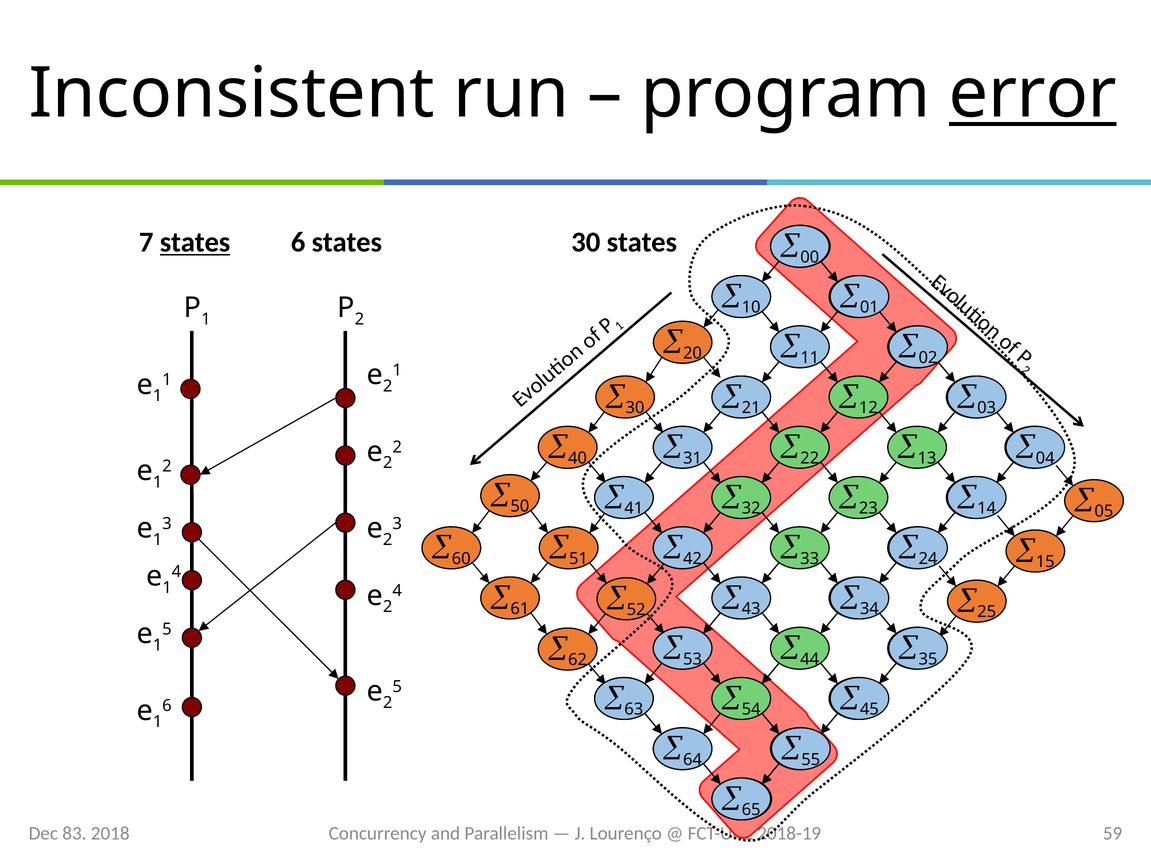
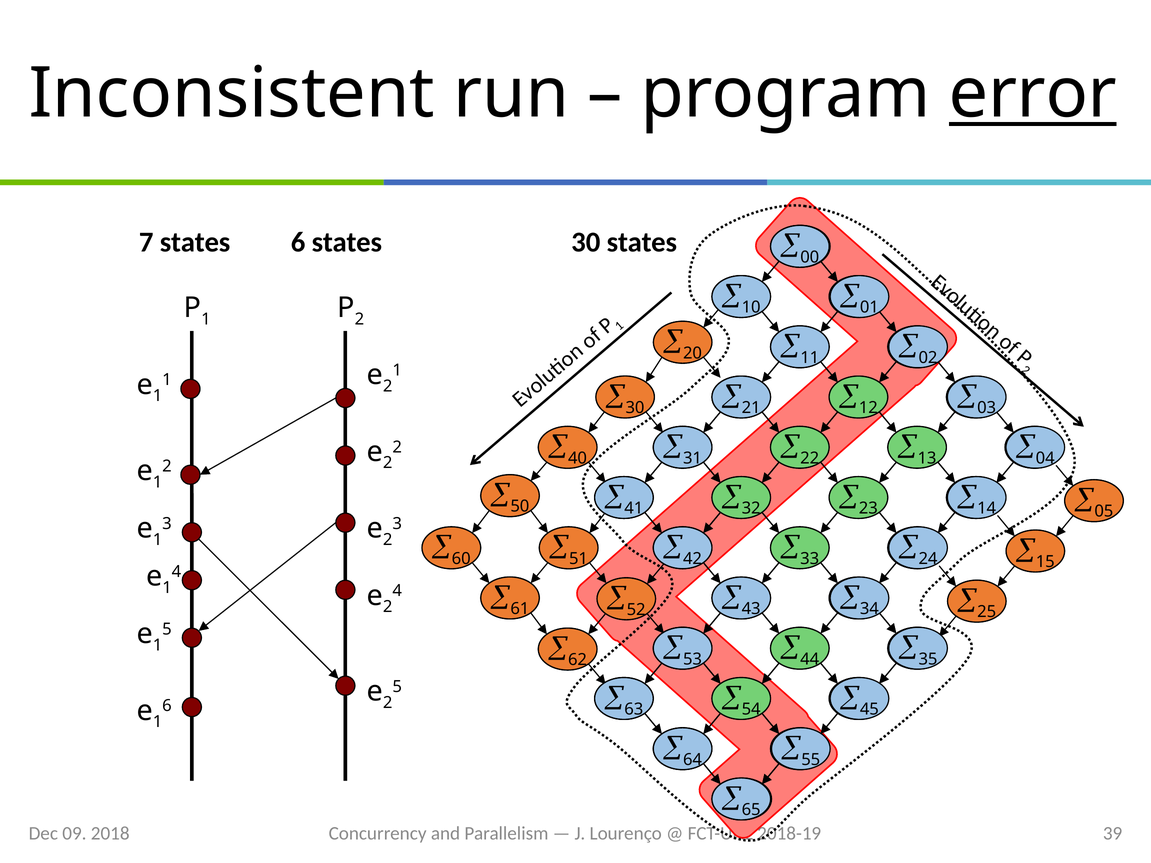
states at (195, 242) underline: present -> none
59: 59 -> 39
83: 83 -> 09
